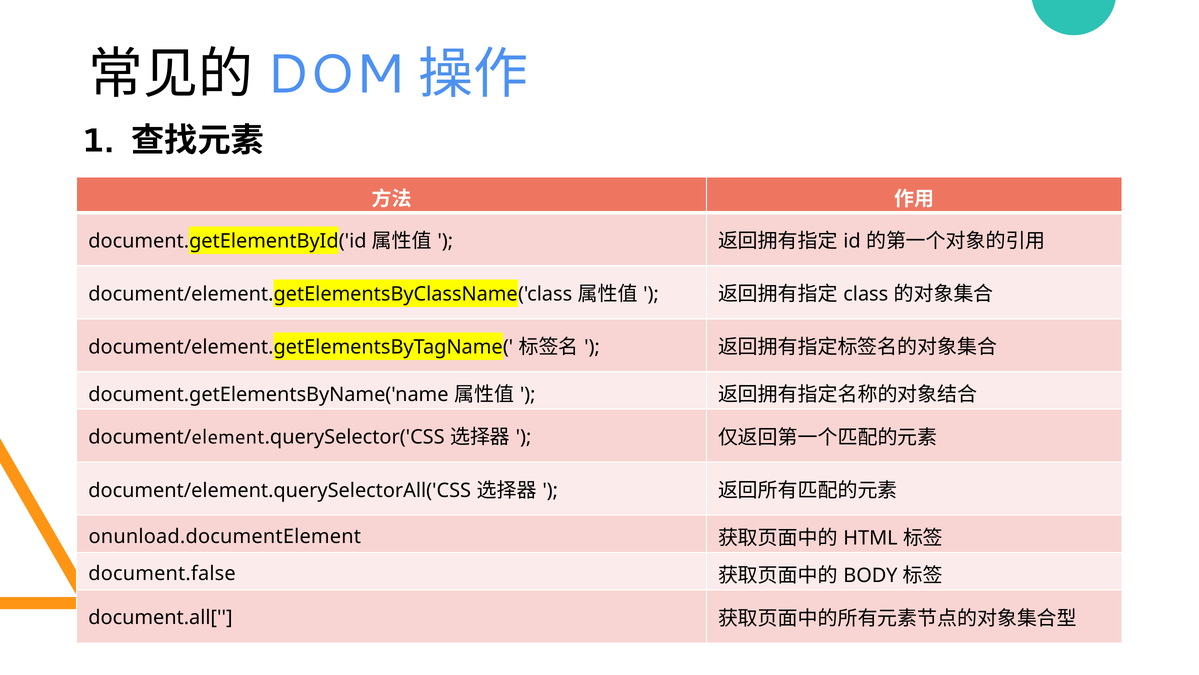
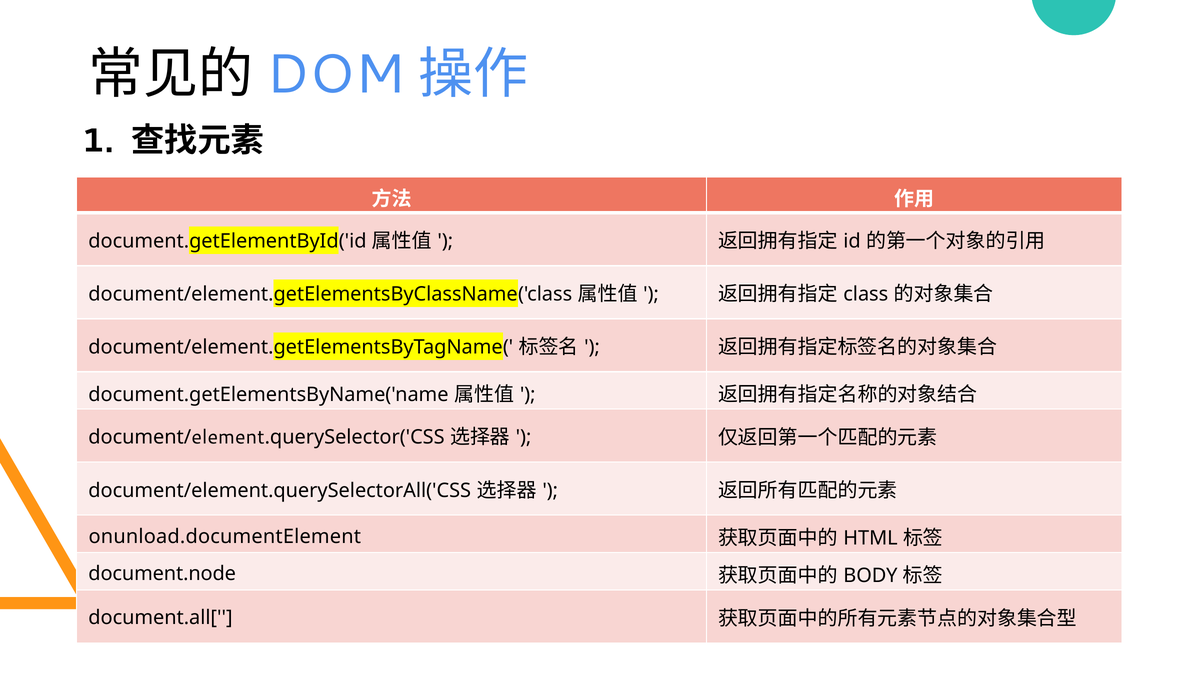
document.false: document.false -> document.node
